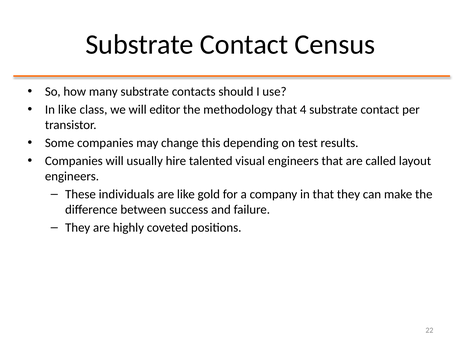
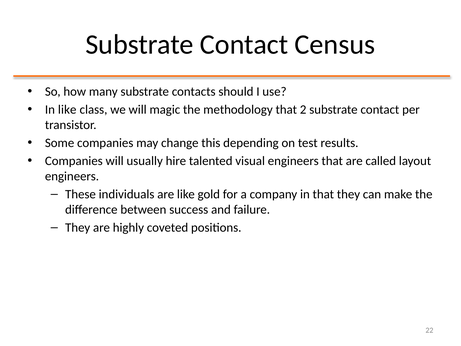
editor: editor -> magic
4: 4 -> 2
